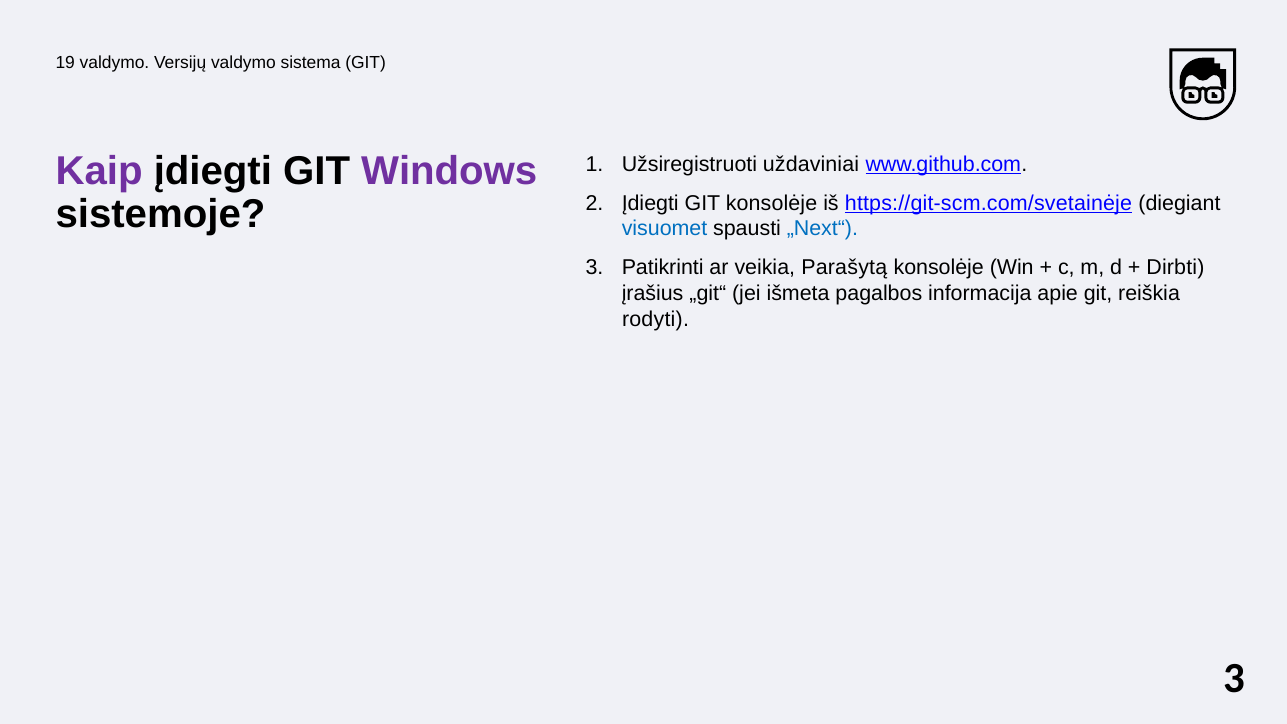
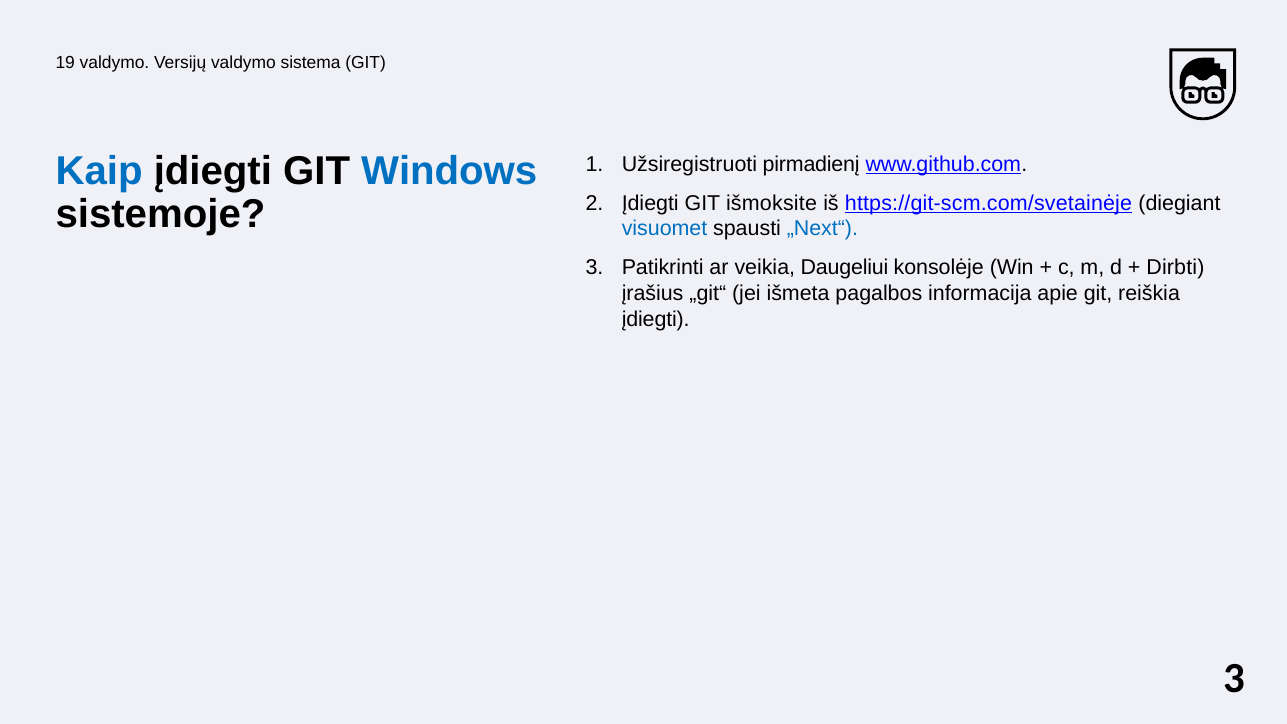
Kaip colour: purple -> blue
Windows colour: purple -> blue
uždaviniai: uždaviniai -> pirmadienį
GIT konsolėje: konsolėje -> išmoksite
Parašytą: Parašytą -> Daugeliui
rodyti at (655, 319): rodyti -> įdiegti
